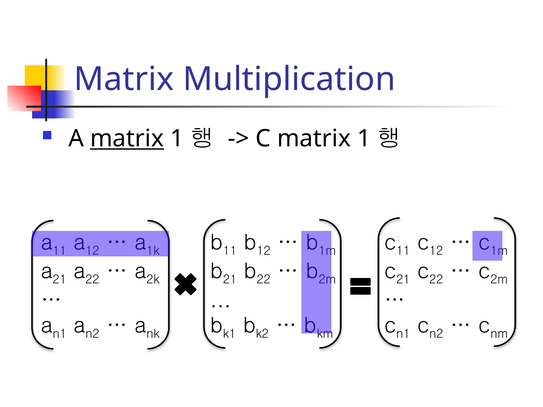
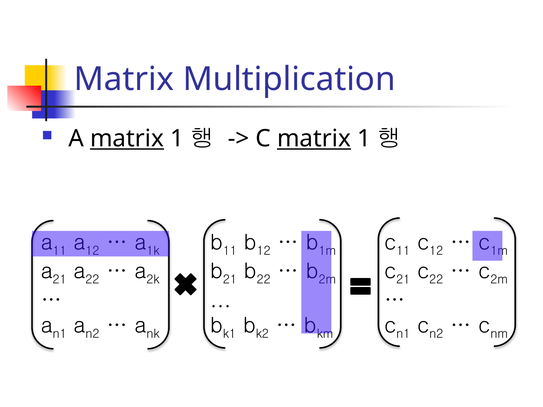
matrix at (314, 139) underline: none -> present
